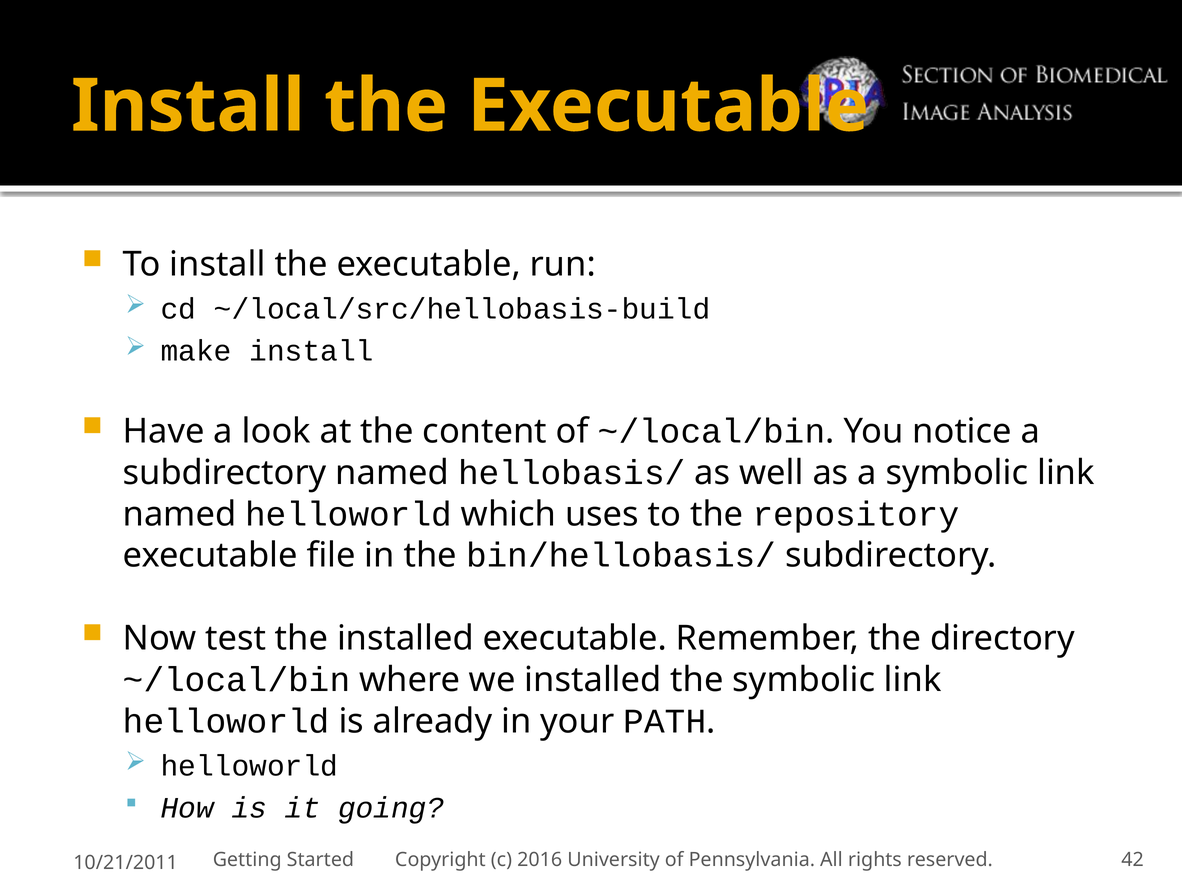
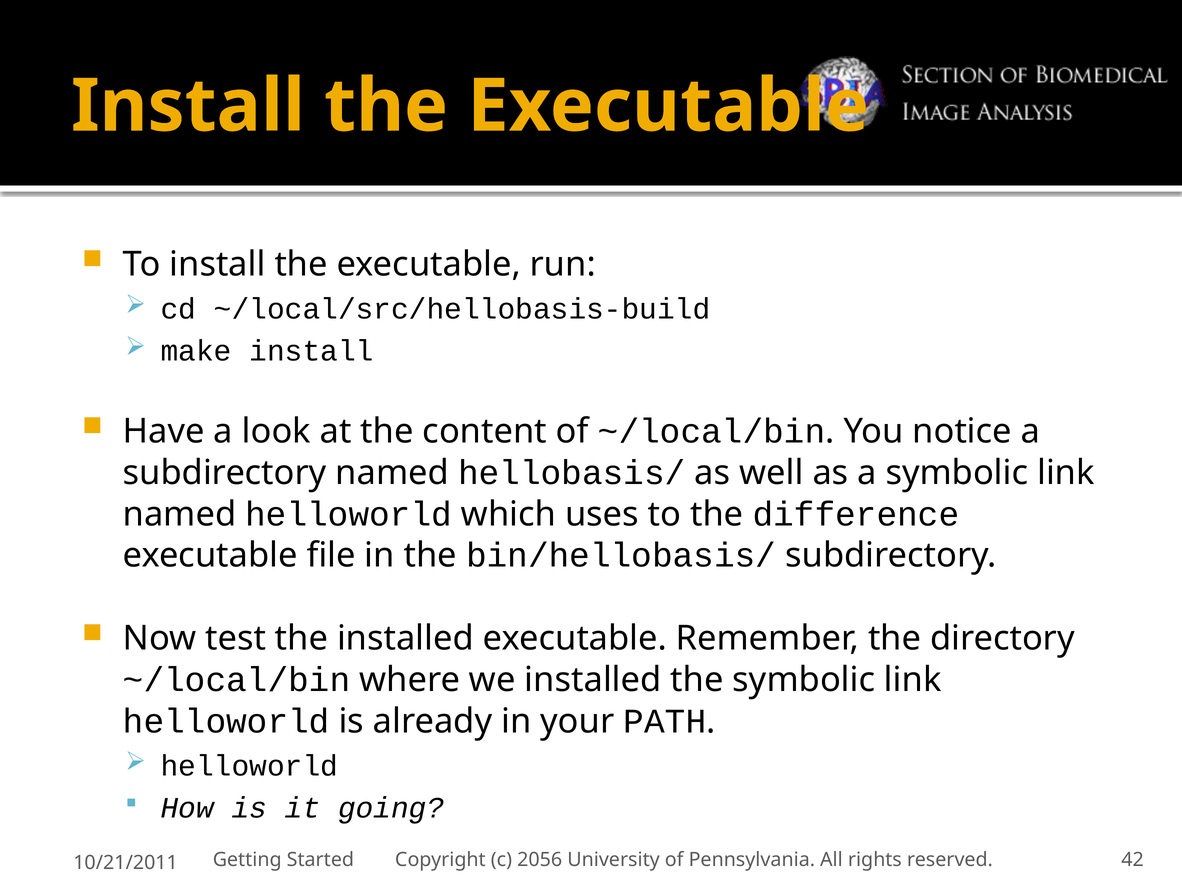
repository: repository -> difference
2016: 2016 -> 2056
